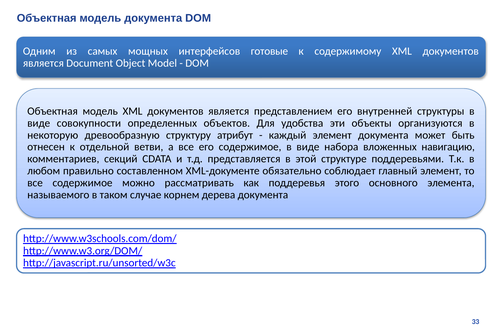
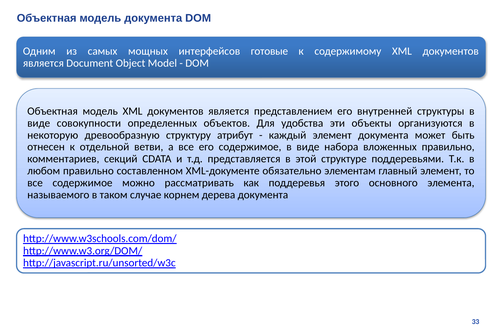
вложенных навигацию: навигацию -> правильно
соблюдает: соблюдает -> элементам
